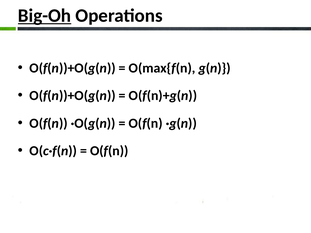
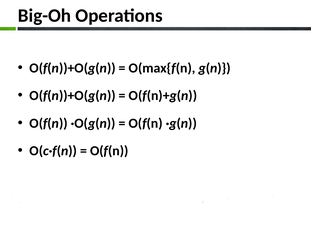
Big-Oh underline: present -> none
